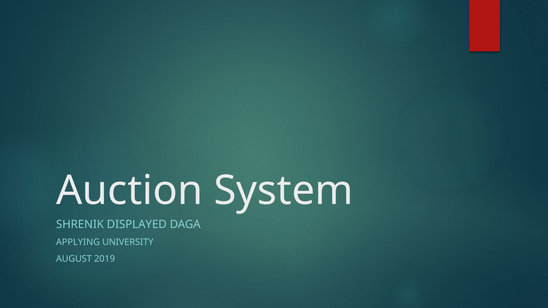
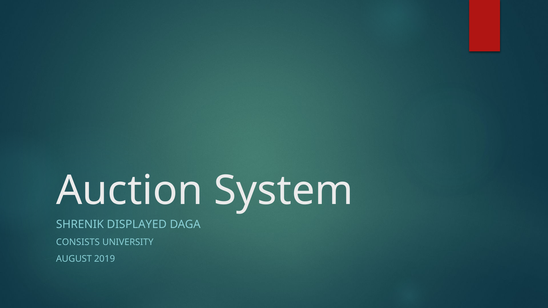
APPLYING: APPLYING -> CONSISTS
